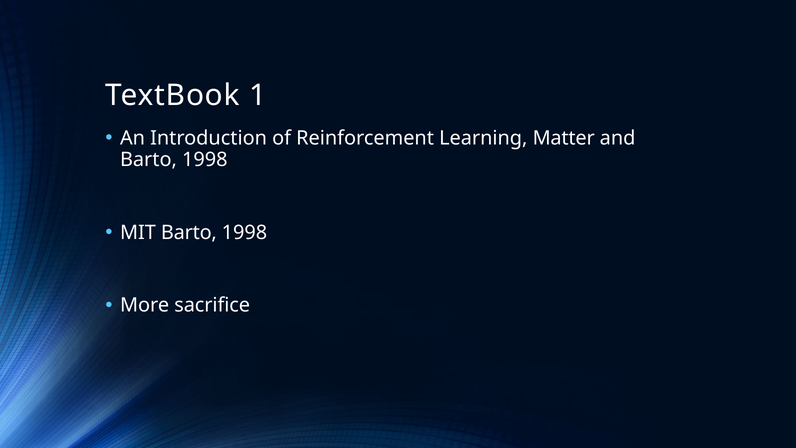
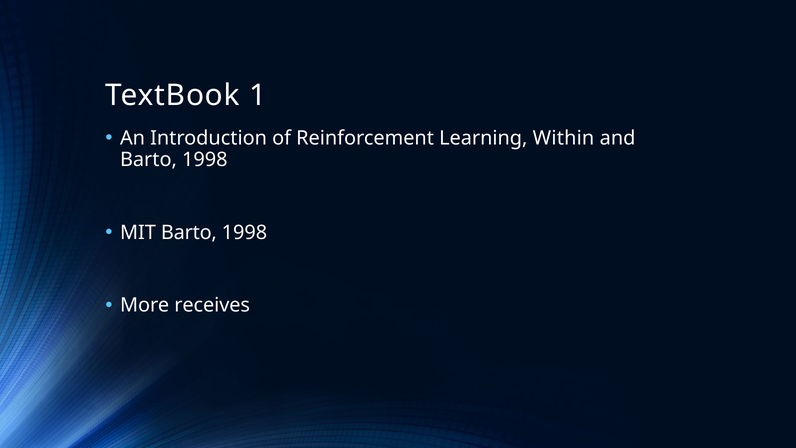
Matter: Matter -> Within
sacrifice: sacrifice -> receives
